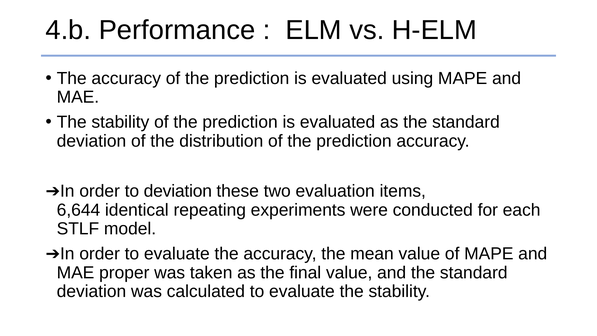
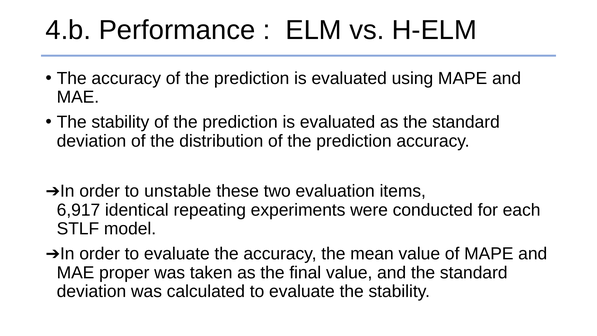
to deviation: deviation -> unstable
6,644: 6,644 -> 6,917
